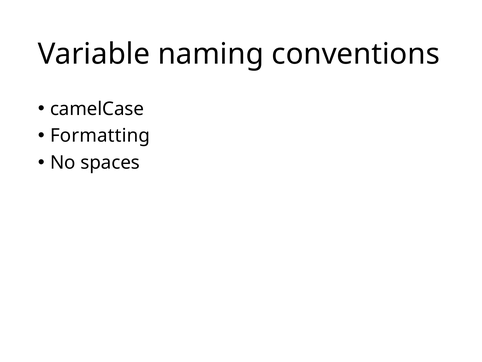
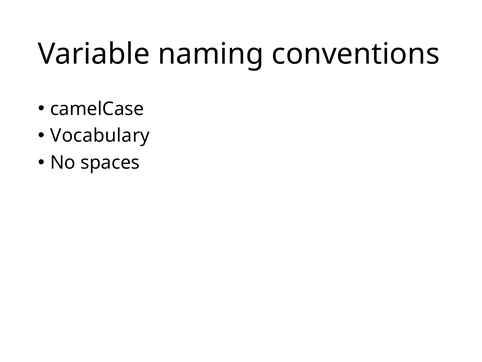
Formatting: Formatting -> Vocabulary
